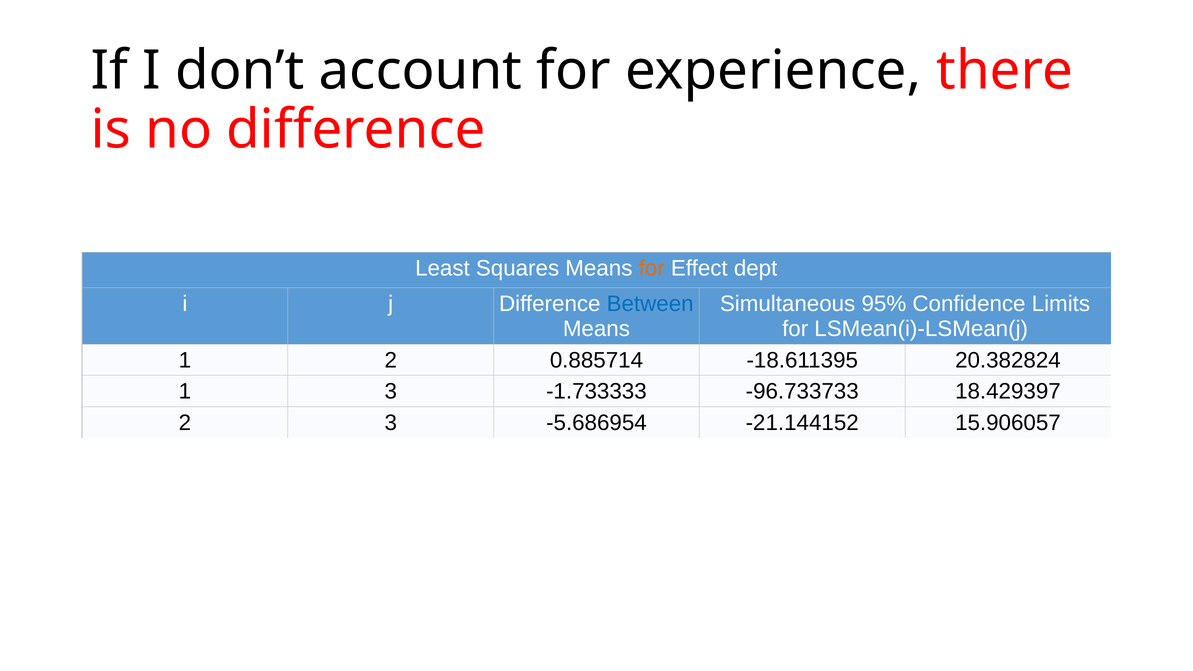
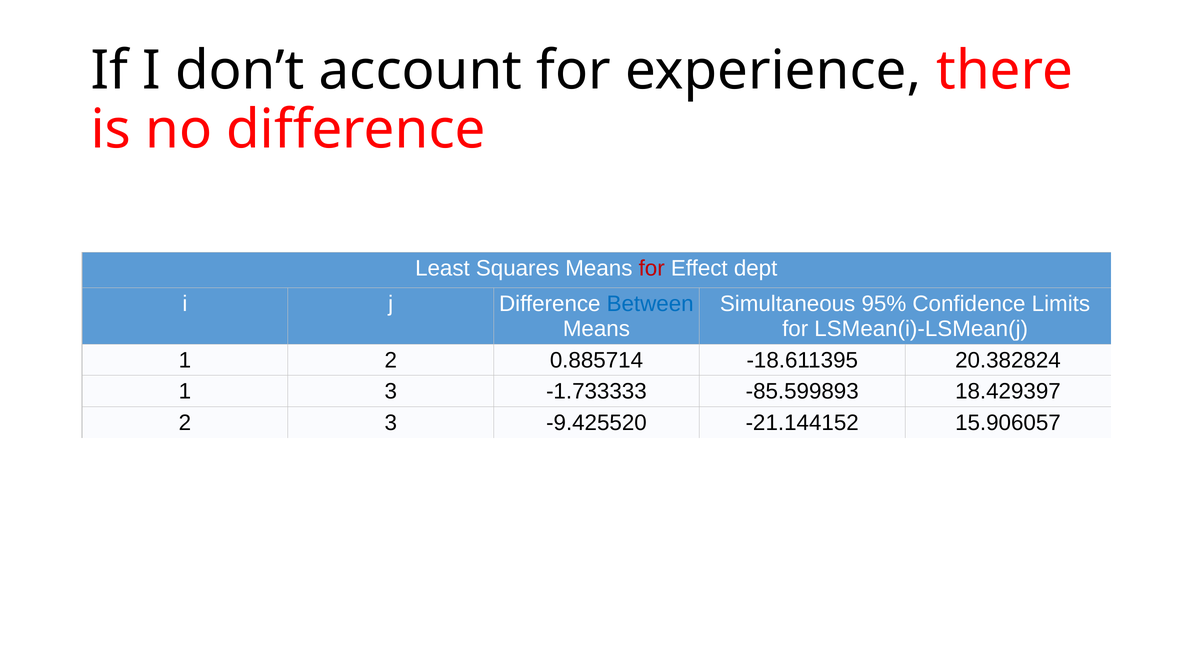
for at (652, 268) colour: orange -> red
-96.733733: -96.733733 -> -85.599893
-5.686954: -5.686954 -> -9.425520
